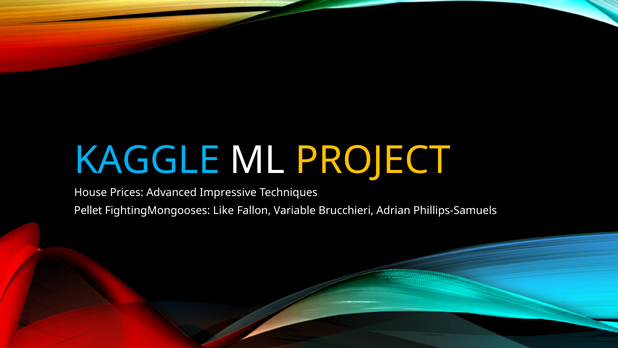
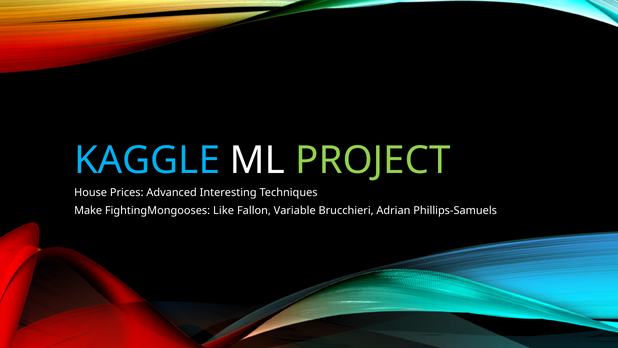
PROJECT colour: yellow -> light green
Impressive: Impressive -> Interesting
Pellet: Pellet -> Make
